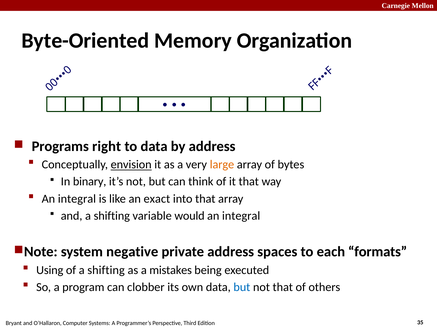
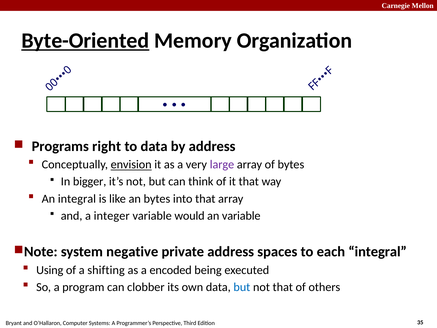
Byte-Oriented underline: none -> present
large colour: orange -> purple
binary: binary -> bigger
an exact: exact -> bytes
and a shifting: shifting -> integer
integral at (241, 216): integral -> variable
each formats: formats -> integral
mistakes: mistakes -> encoded
